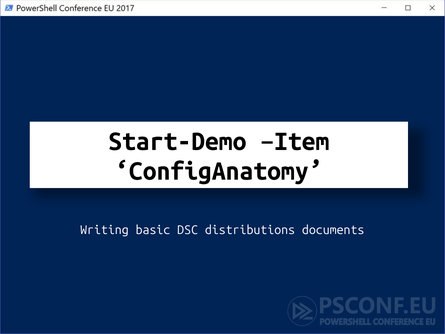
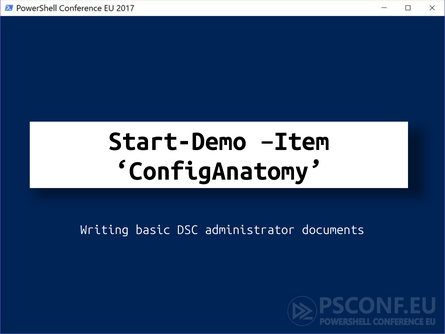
distributions: distributions -> administrator
